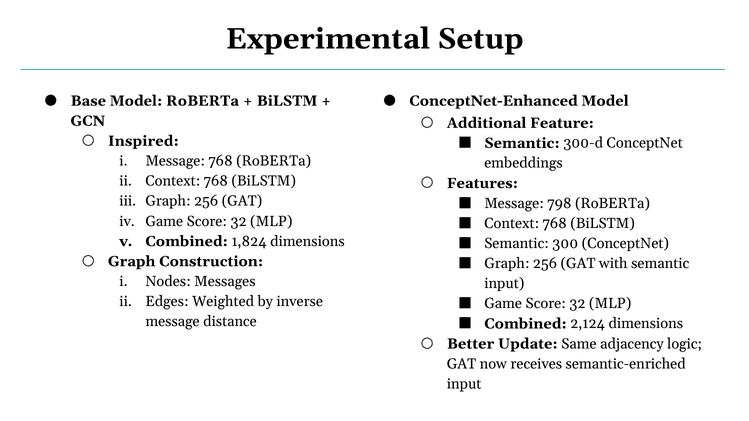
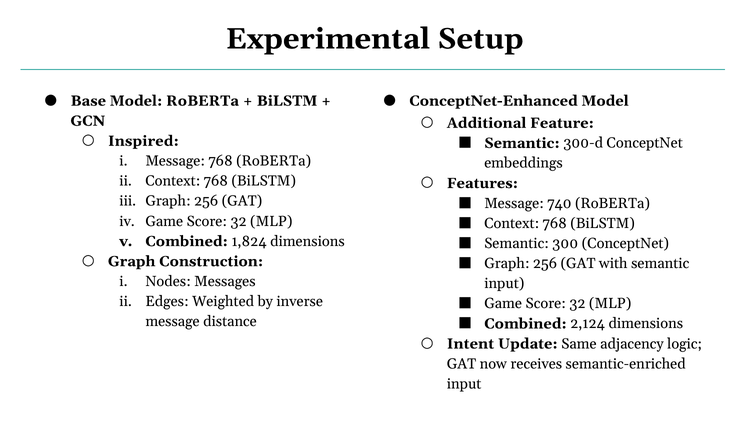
798: 798 -> 740
Better: Better -> Intent
